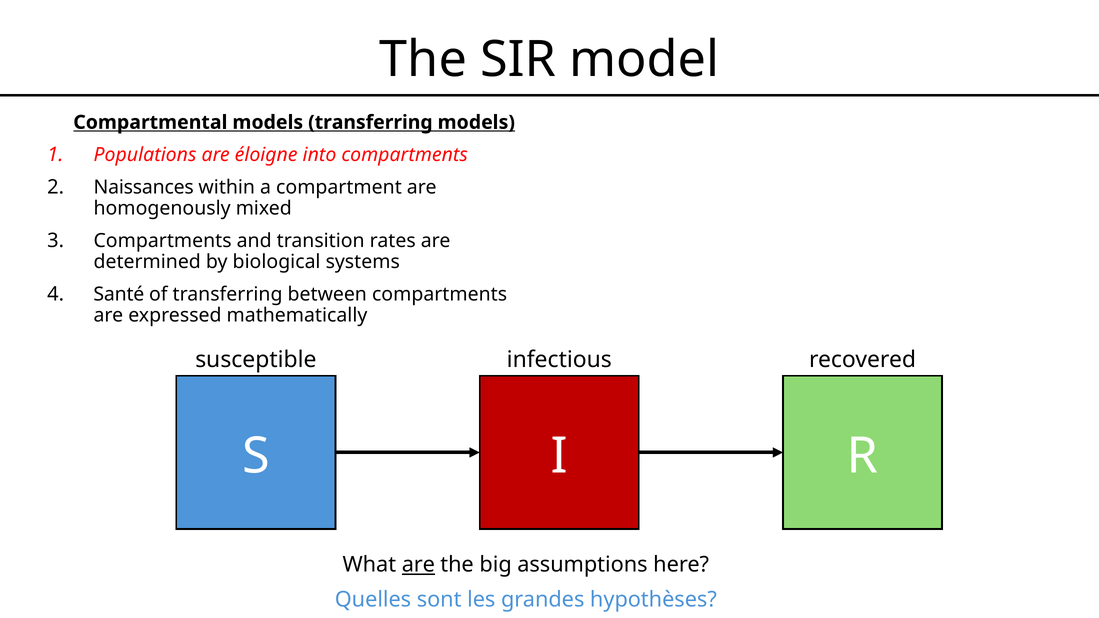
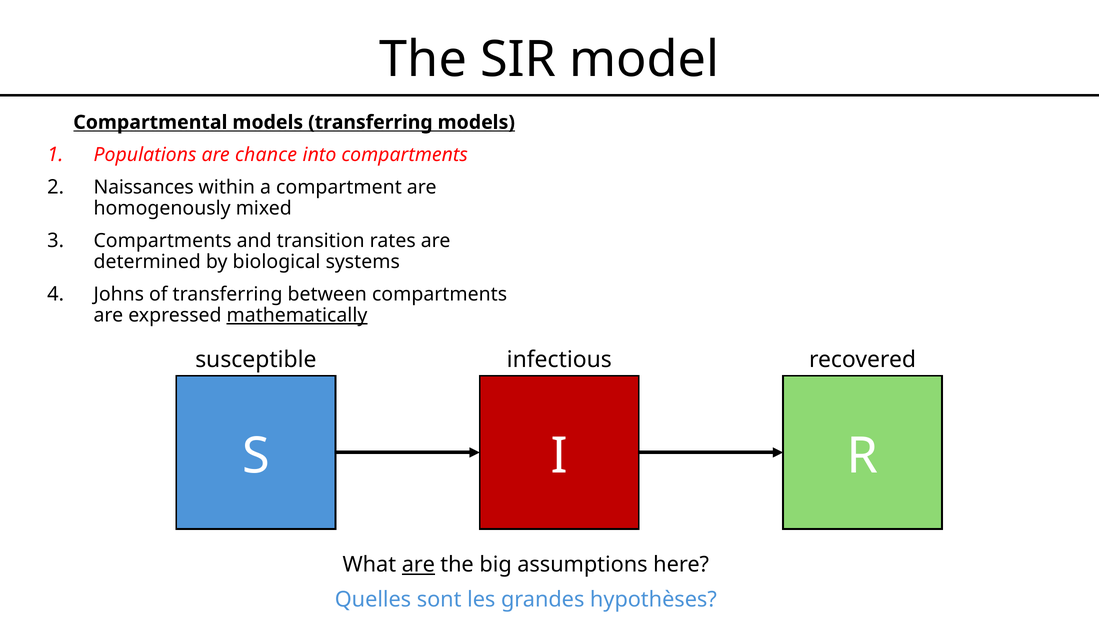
éloigne: éloigne -> chance
Santé: Santé -> Johns
mathematically underline: none -> present
